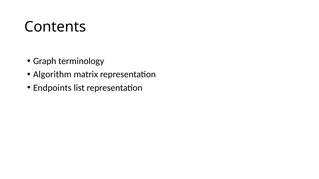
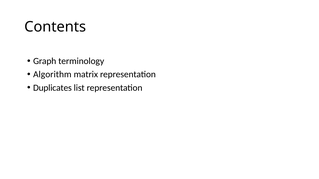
Endpoints: Endpoints -> Duplicates
